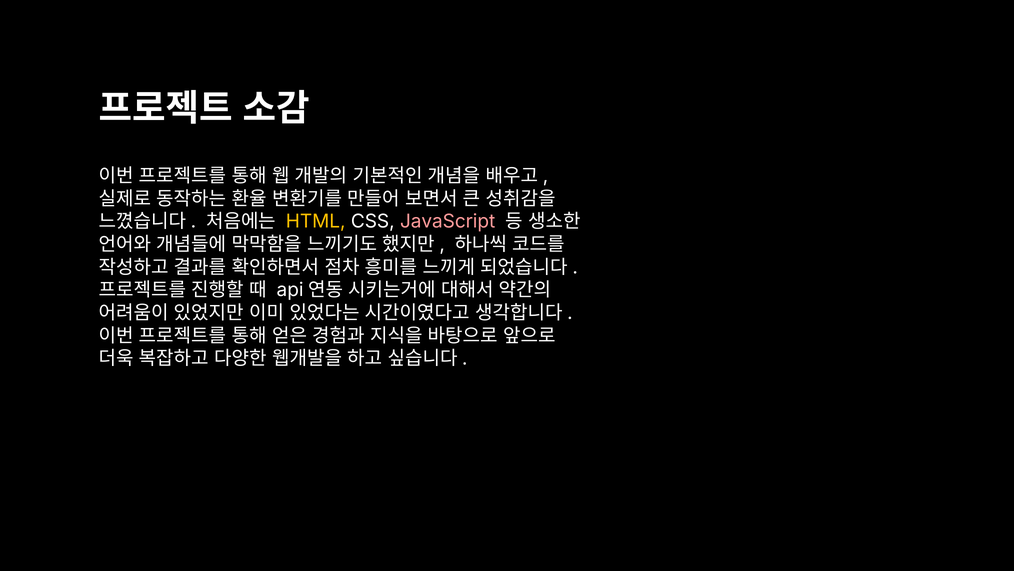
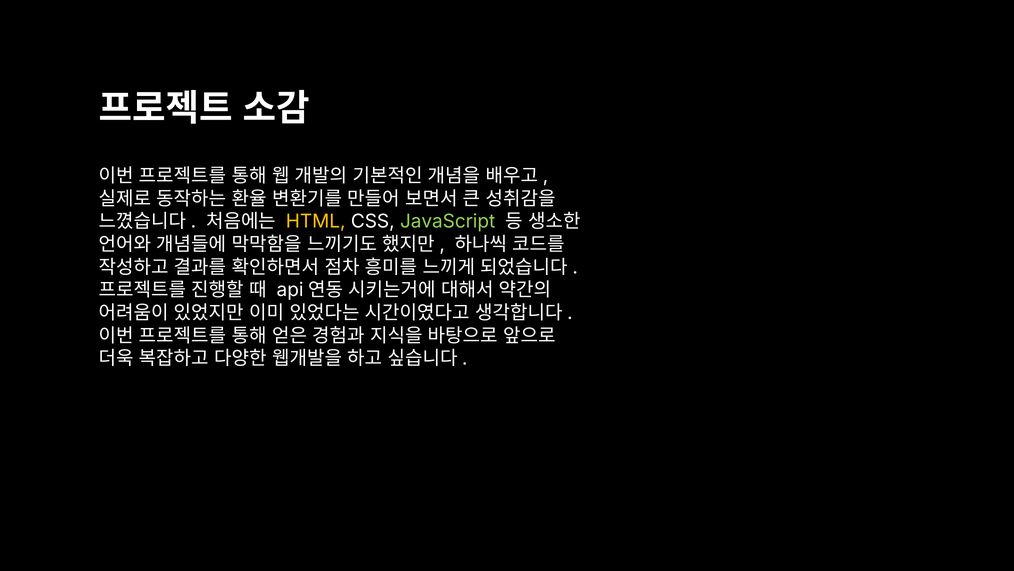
JavaScript colour: pink -> light green
